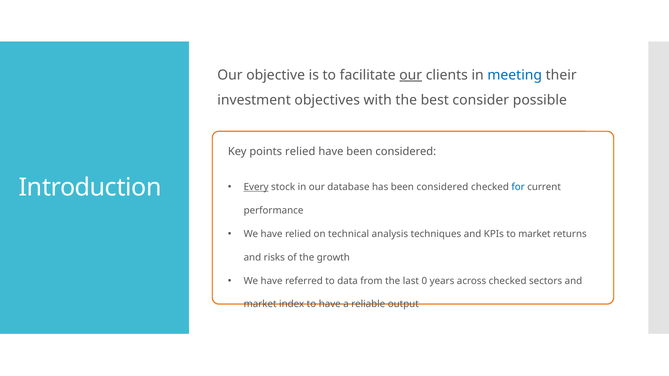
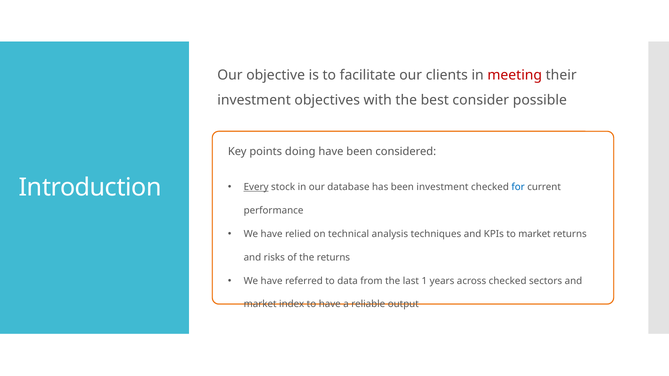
our at (411, 75) underline: present -> none
meeting colour: blue -> red
points relied: relied -> doing
has been considered: considered -> investment
the growth: growth -> returns
0: 0 -> 1
